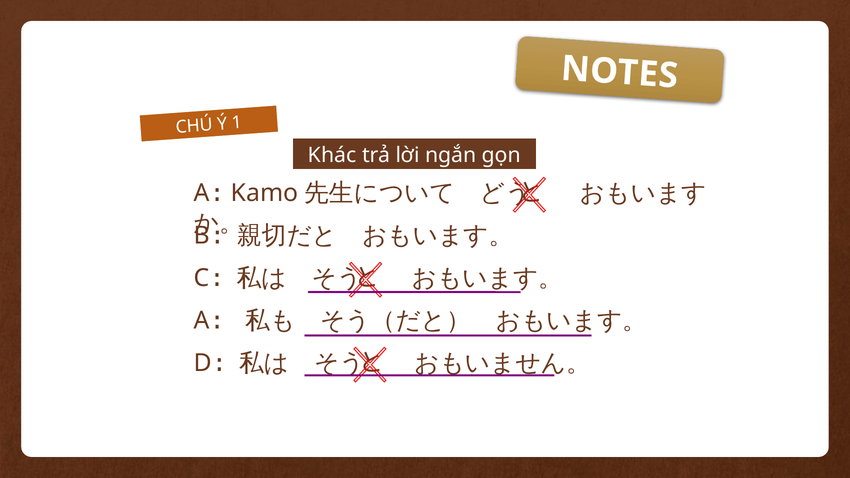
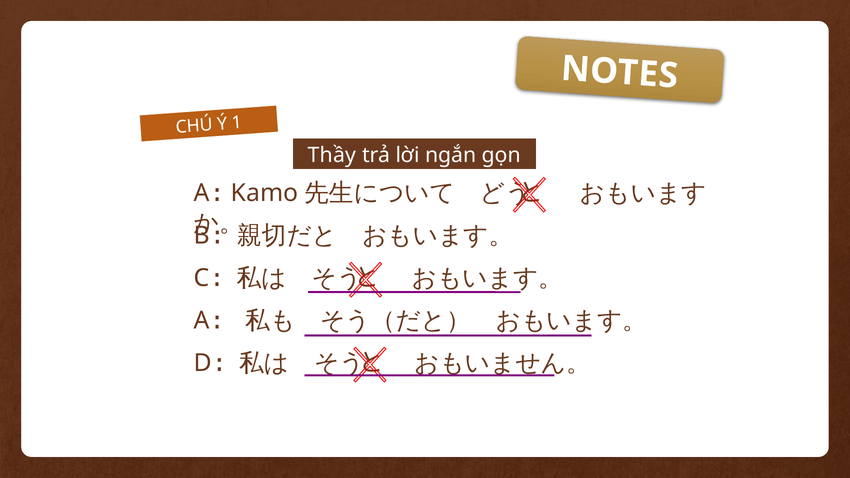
Khác: Khác -> Thầy
